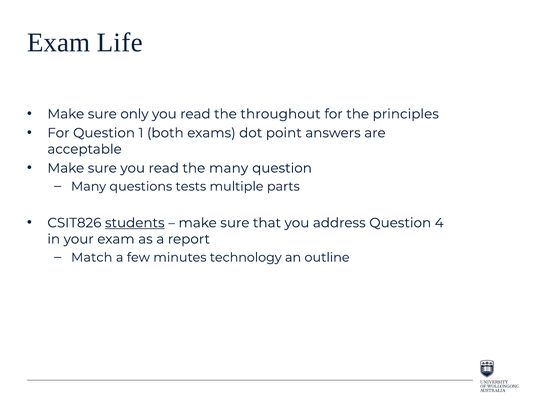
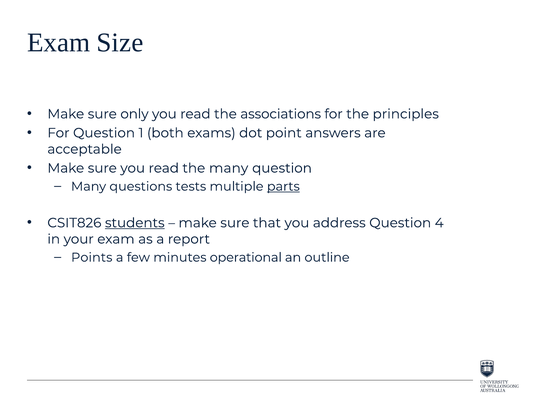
Life: Life -> Size
throughout: throughout -> associations
parts underline: none -> present
Match: Match -> Points
technology: technology -> operational
